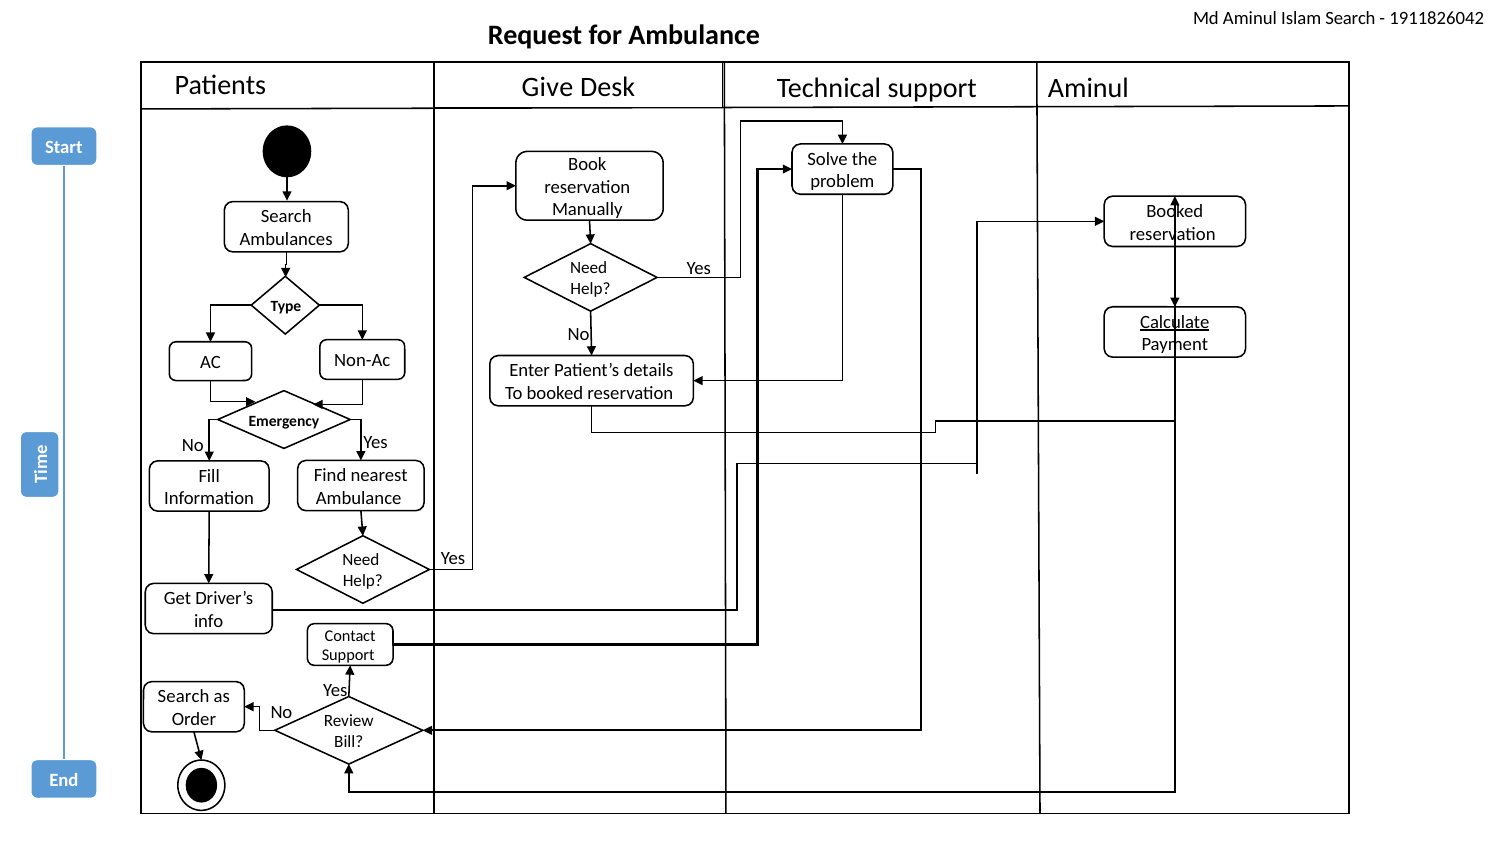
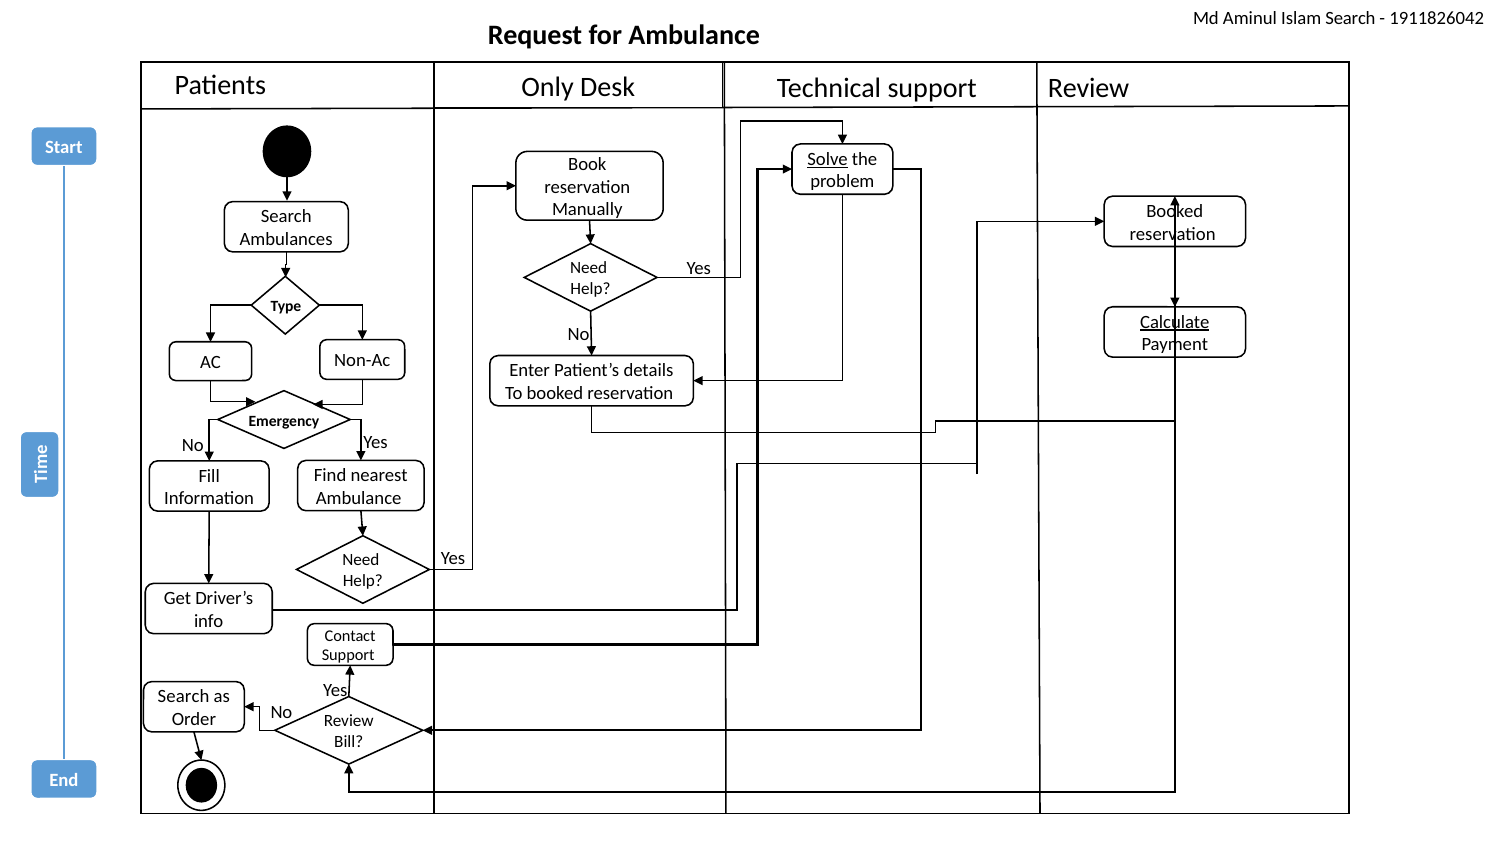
Give: Give -> Only
support Aminul: Aminul -> Review
Solve underline: none -> present
